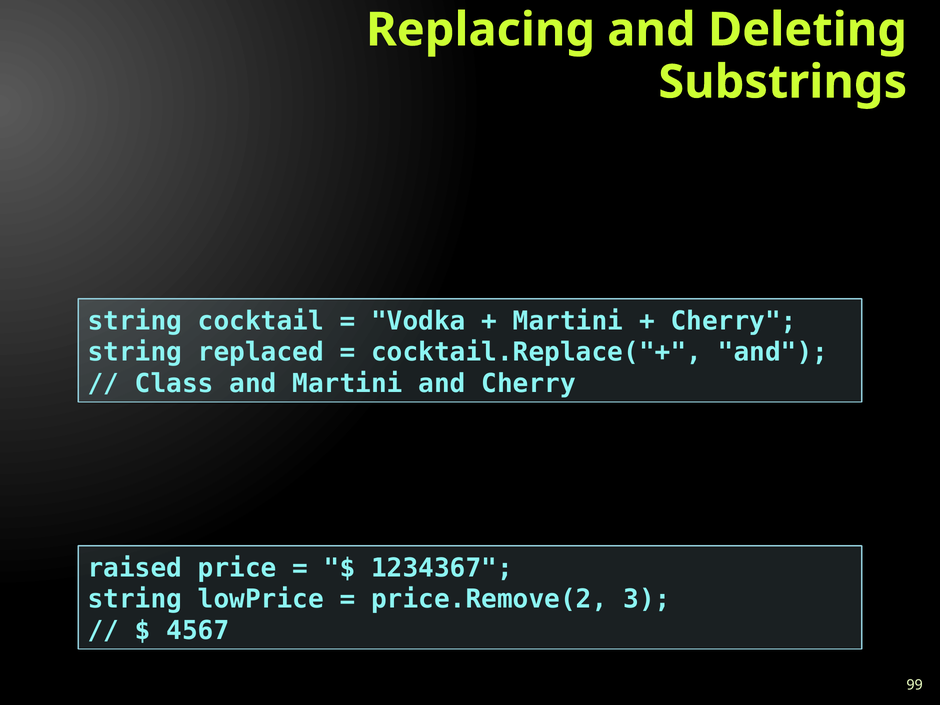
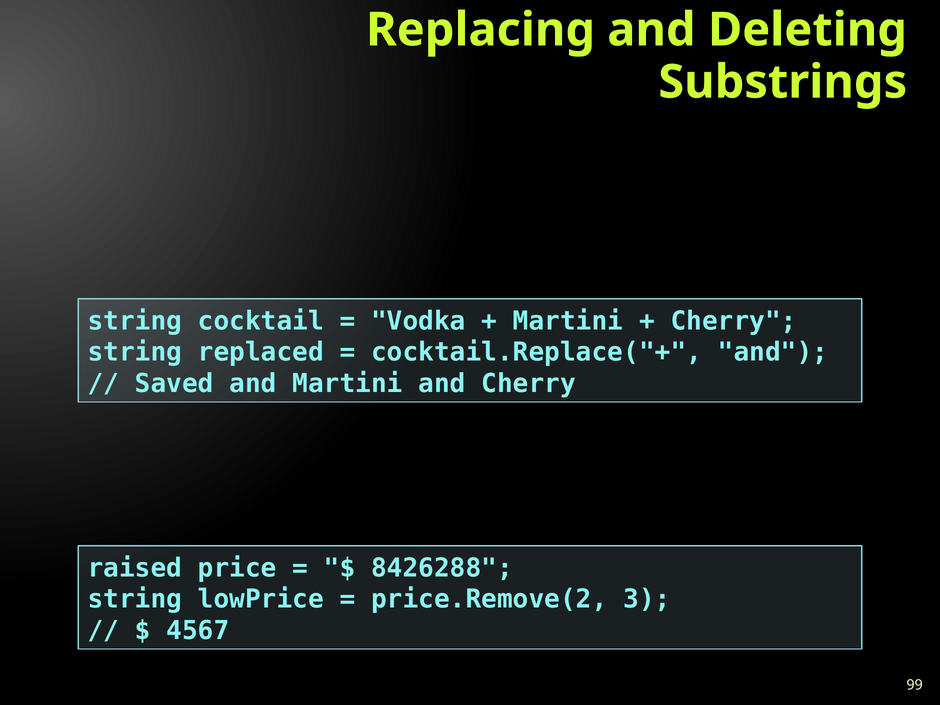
Class: Class -> Saved
1234367: 1234367 -> 8426288
